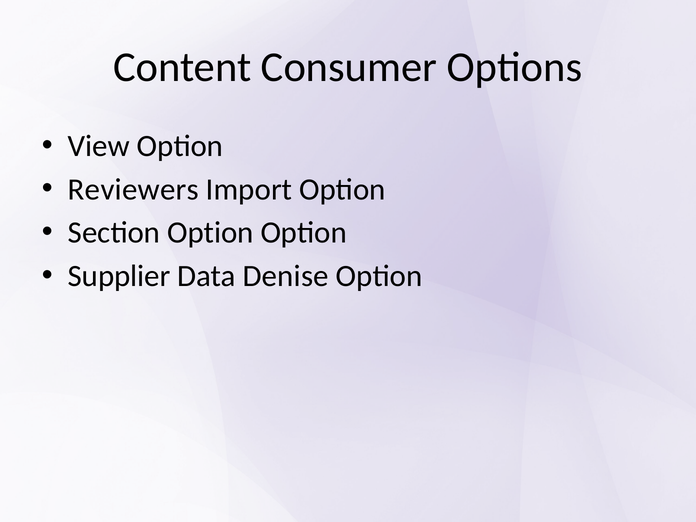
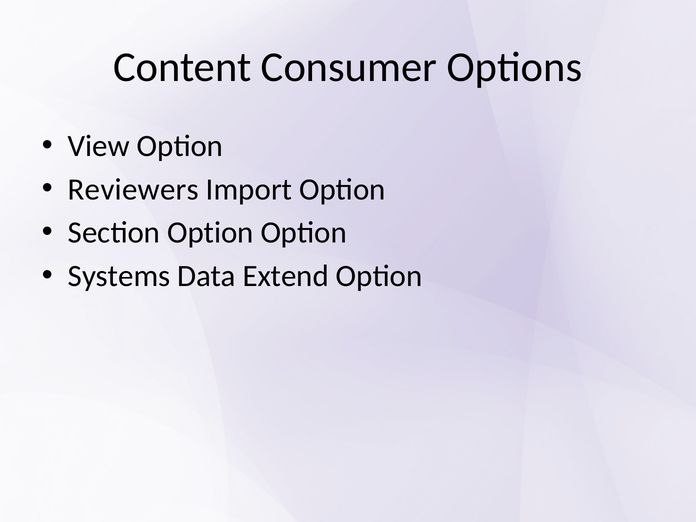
Supplier: Supplier -> Systems
Denise: Denise -> Extend
